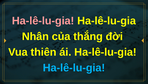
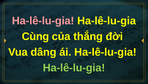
Nhân: Nhân -> Cùng
thiên: thiên -> dâng
Ha-lê-lu-gia at (74, 67) colour: light blue -> light green
